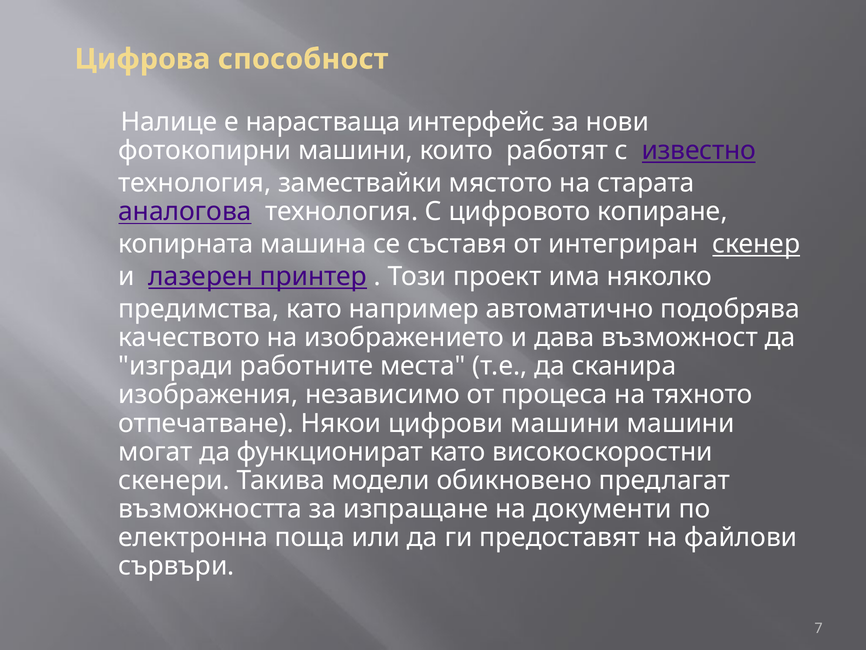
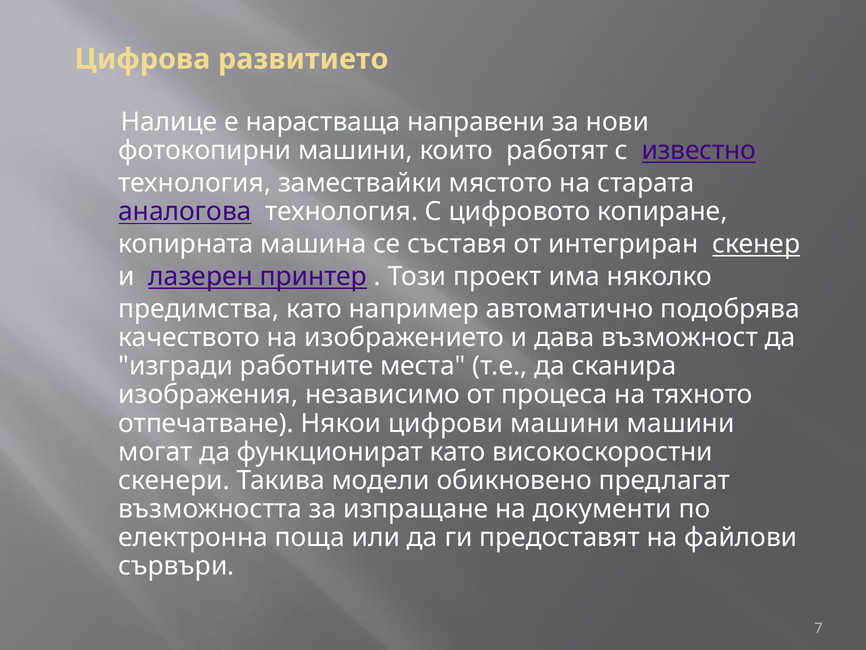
способност: способност -> развитието
интерфейс: интерфейс -> направени
